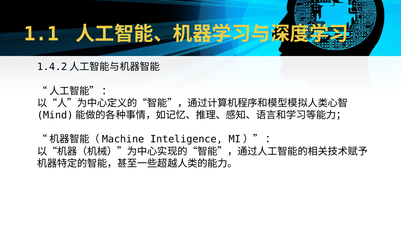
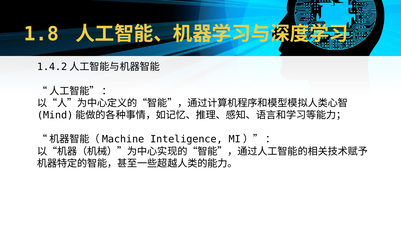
1.1: 1.1 -> 1.8
